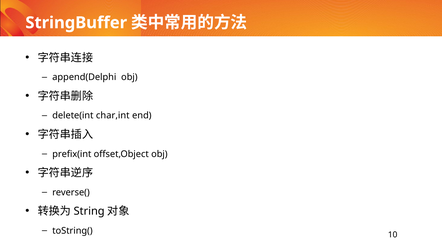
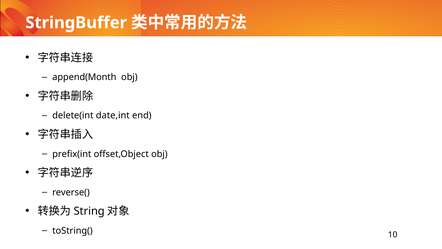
append(Delphi: append(Delphi -> append(Month
char,int: char,int -> date,int
